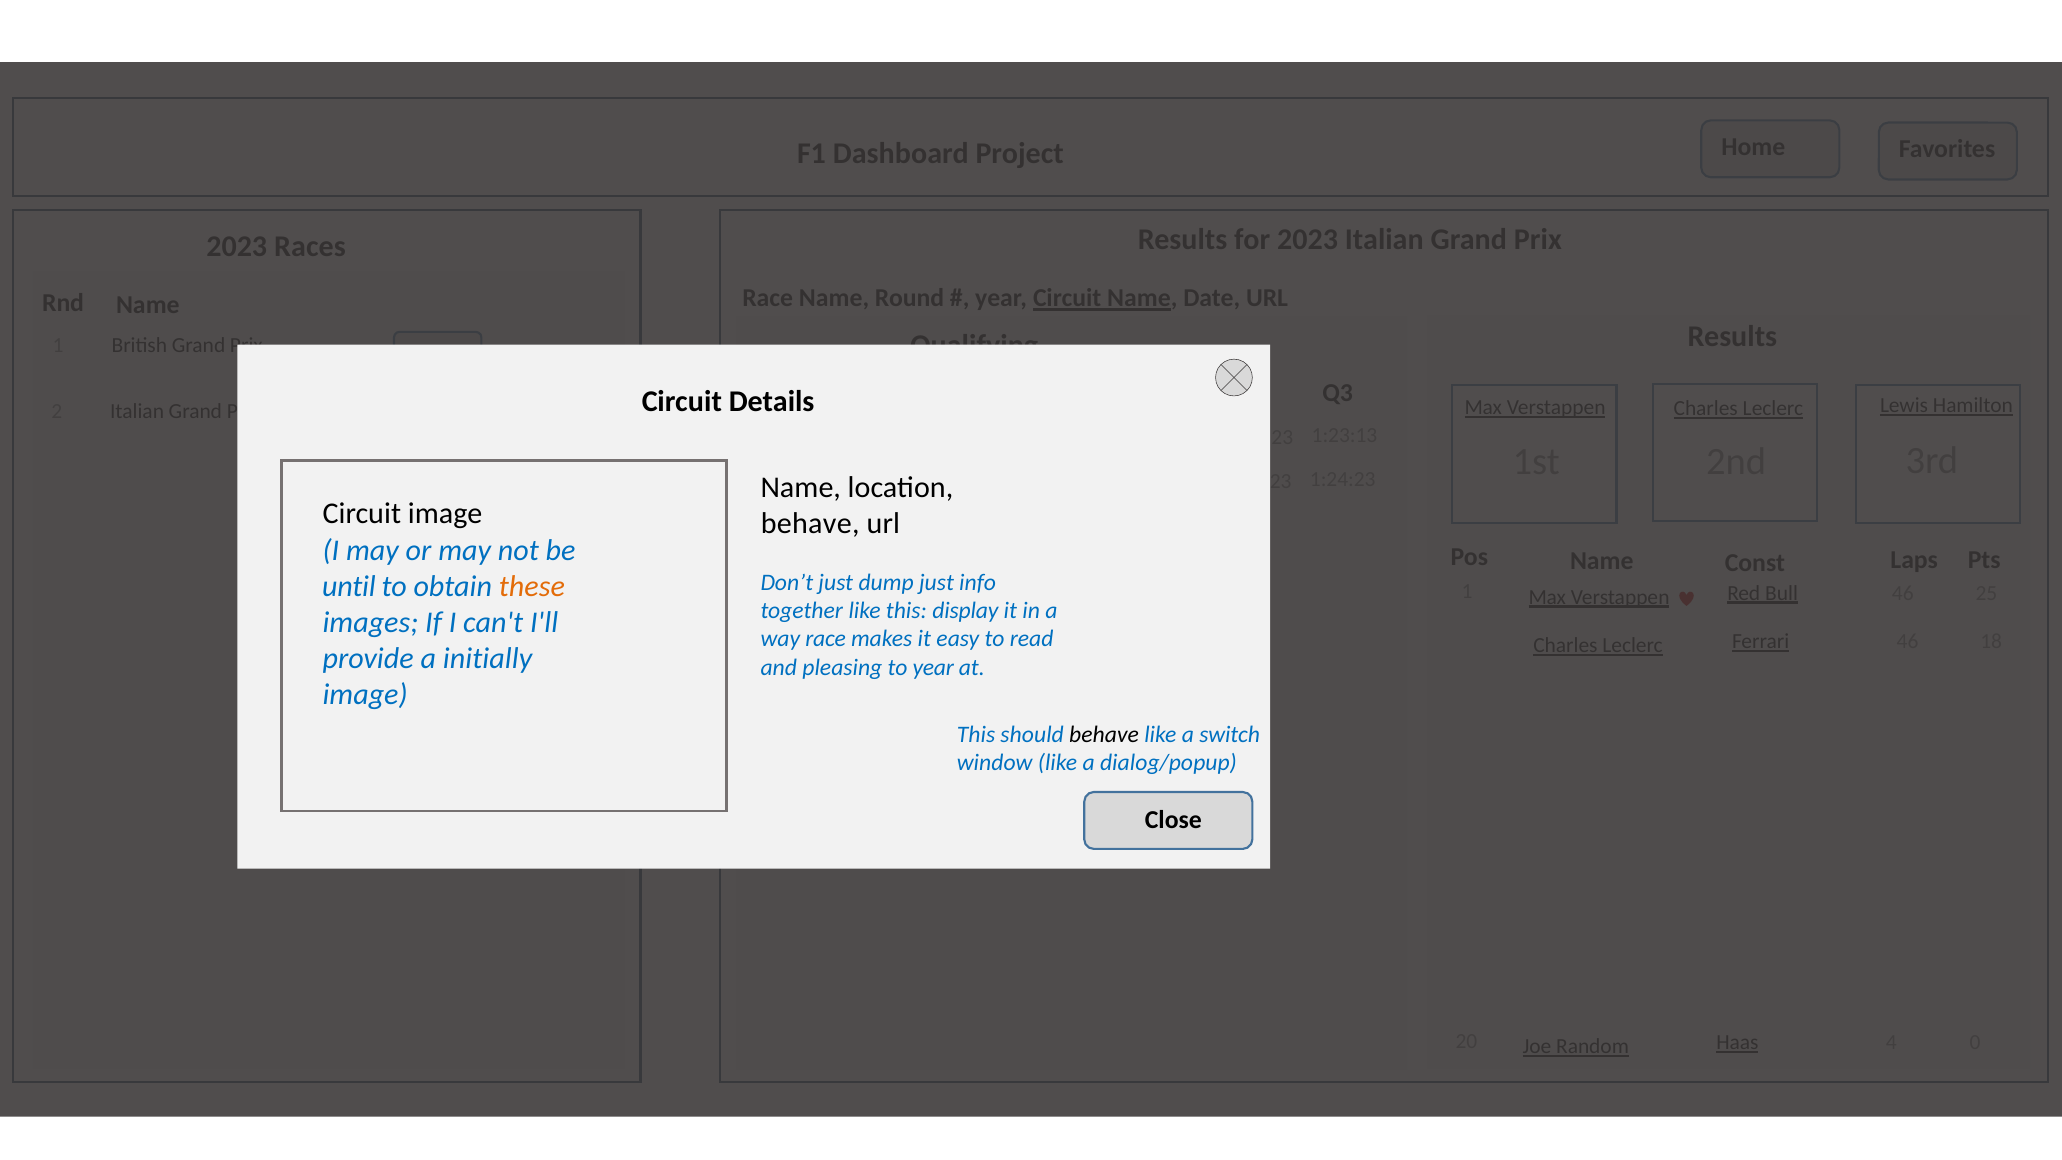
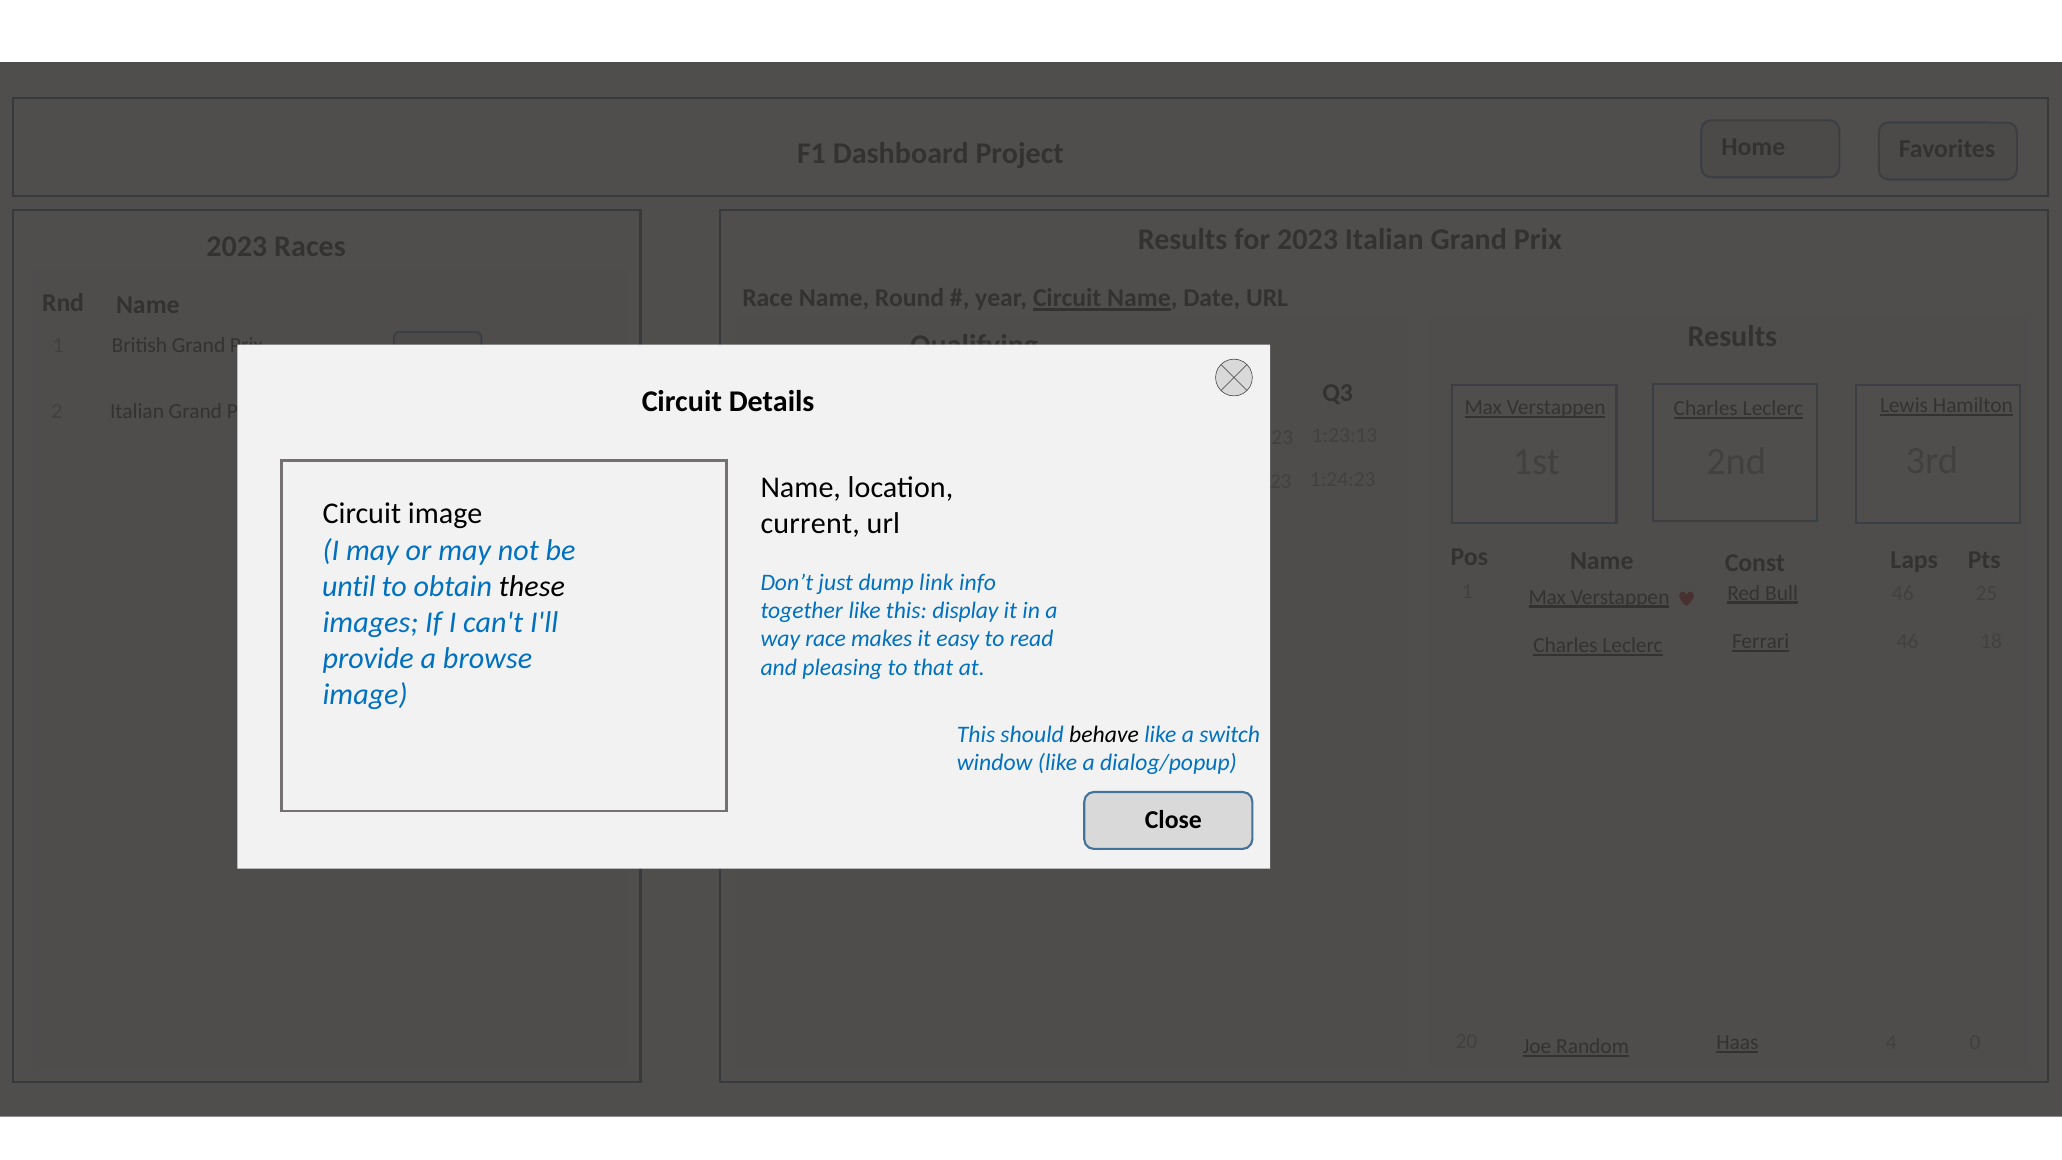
behave at (810, 523): behave -> current
dump just: just -> link
these colour: orange -> black
initially: initially -> browse
to year: year -> that
